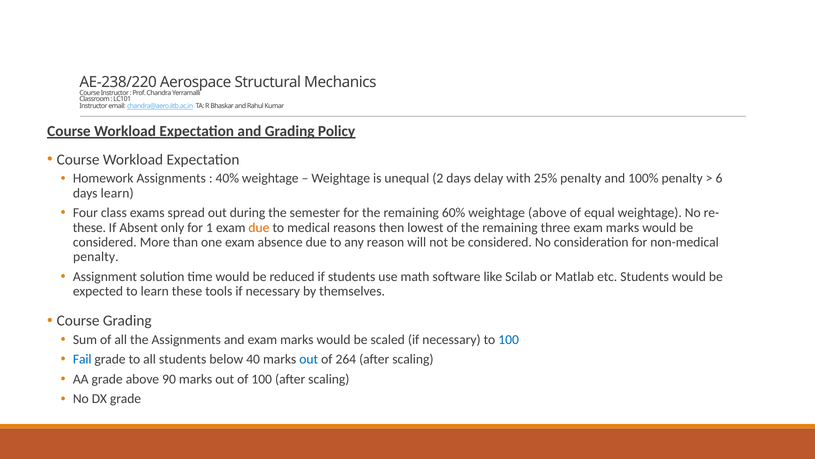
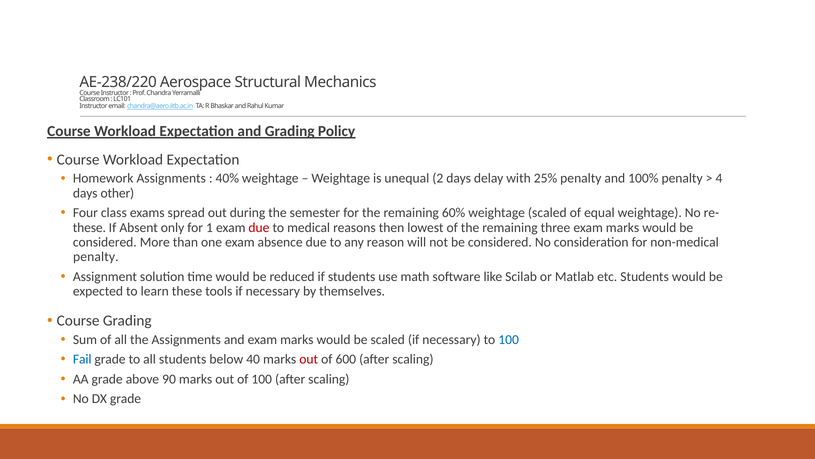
6: 6 -> 4
days learn: learn -> other
weightage above: above -> scaled
due at (259, 227) colour: orange -> red
out at (309, 359) colour: blue -> red
264: 264 -> 600
